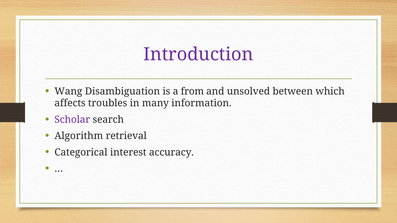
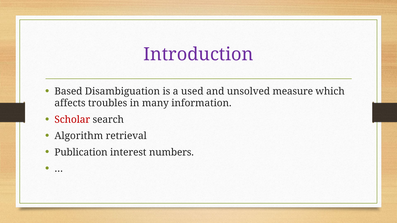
Wang: Wang -> Based
from: from -> used
between: between -> measure
Scholar colour: purple -> red
Categorical: Categorical -> Publication
accuracy: accuracy -> numbers
